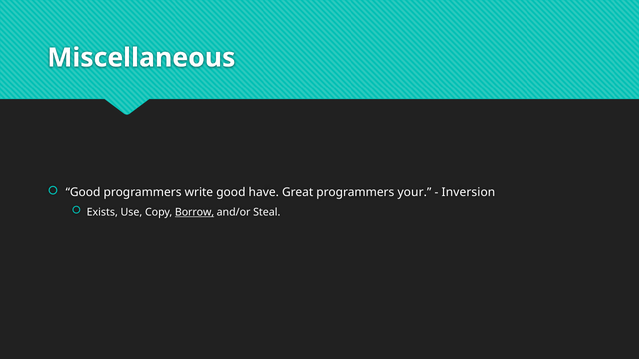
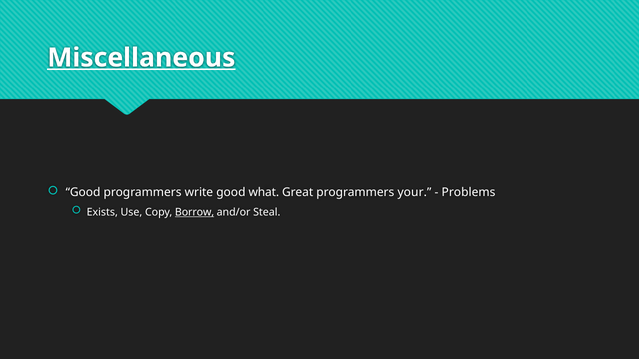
Miscellaneous underline: none -> present
have: have -> what
Inversion: Inversion -> Problems
